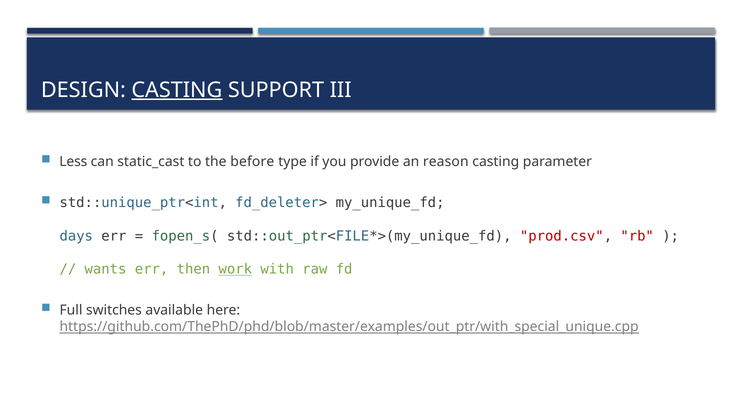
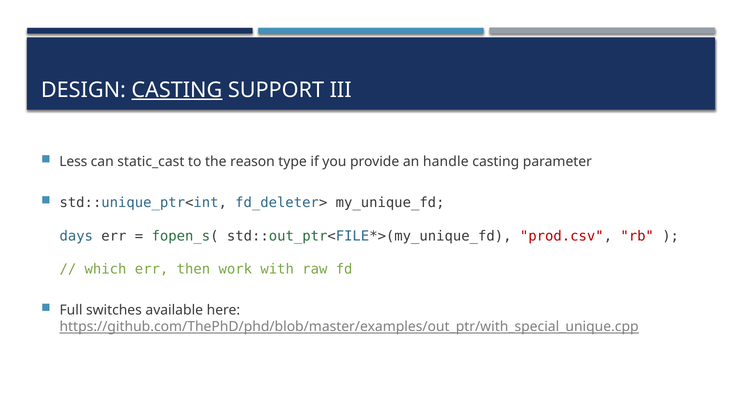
before: before -> reason
reason: reason -> handle
wants: wants -> which
work underline: present -> none
